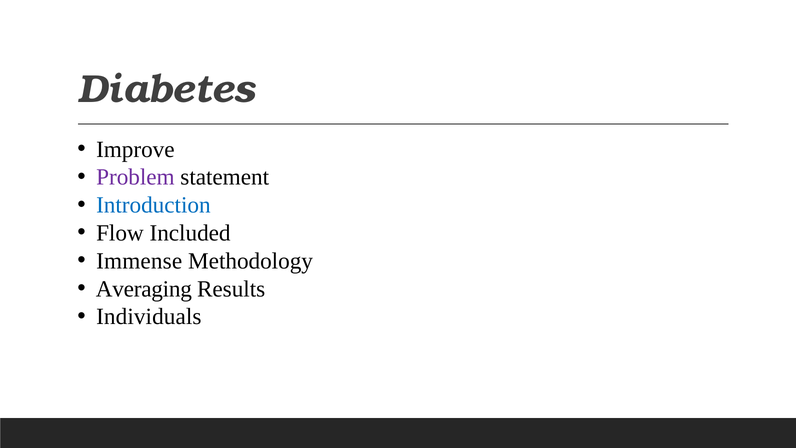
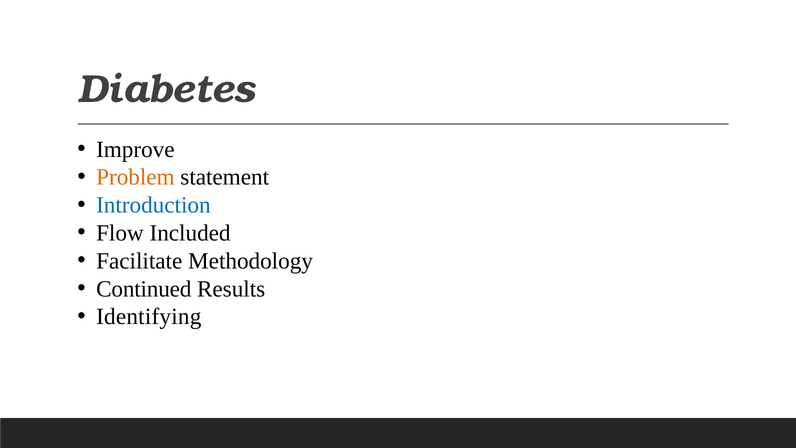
Problem colour: purple -> orange
Immense: Immense -> Facilitate
Averaging: Averaging -> Continued
Individuals: Individuals -> Identifying
